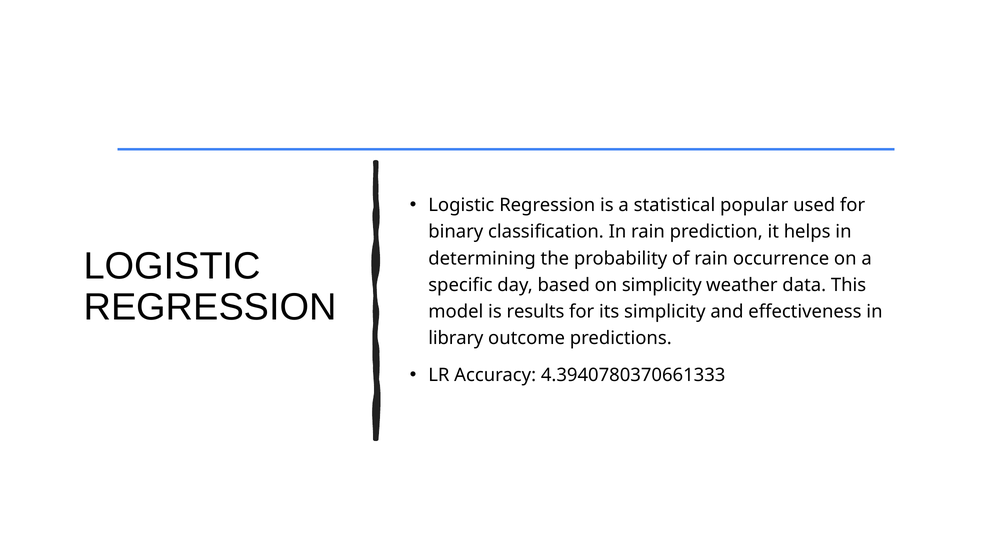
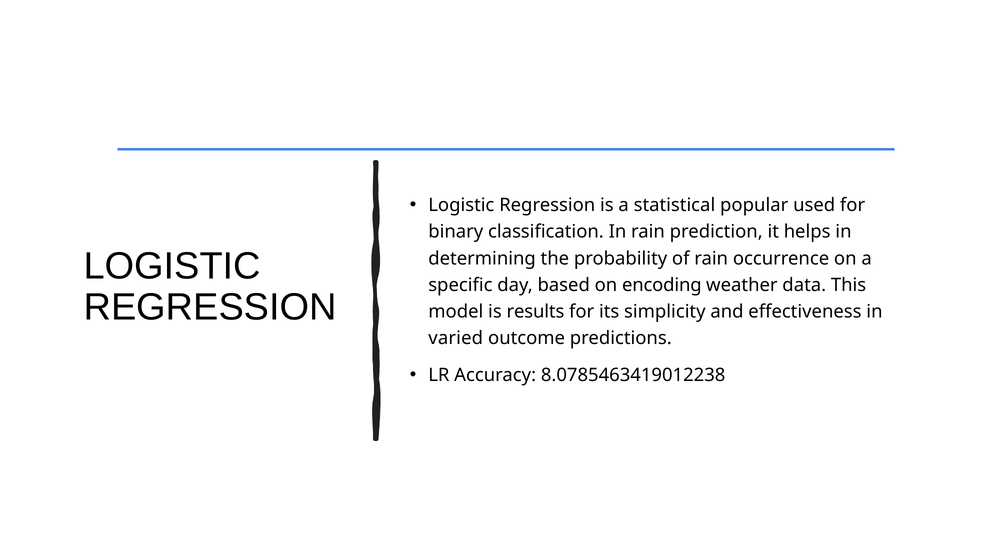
on simplicity: simplicity -> encoding
library: library -> varied
4.3940780370661333: 4.3940780370661333 -> 8.0785463419012238
